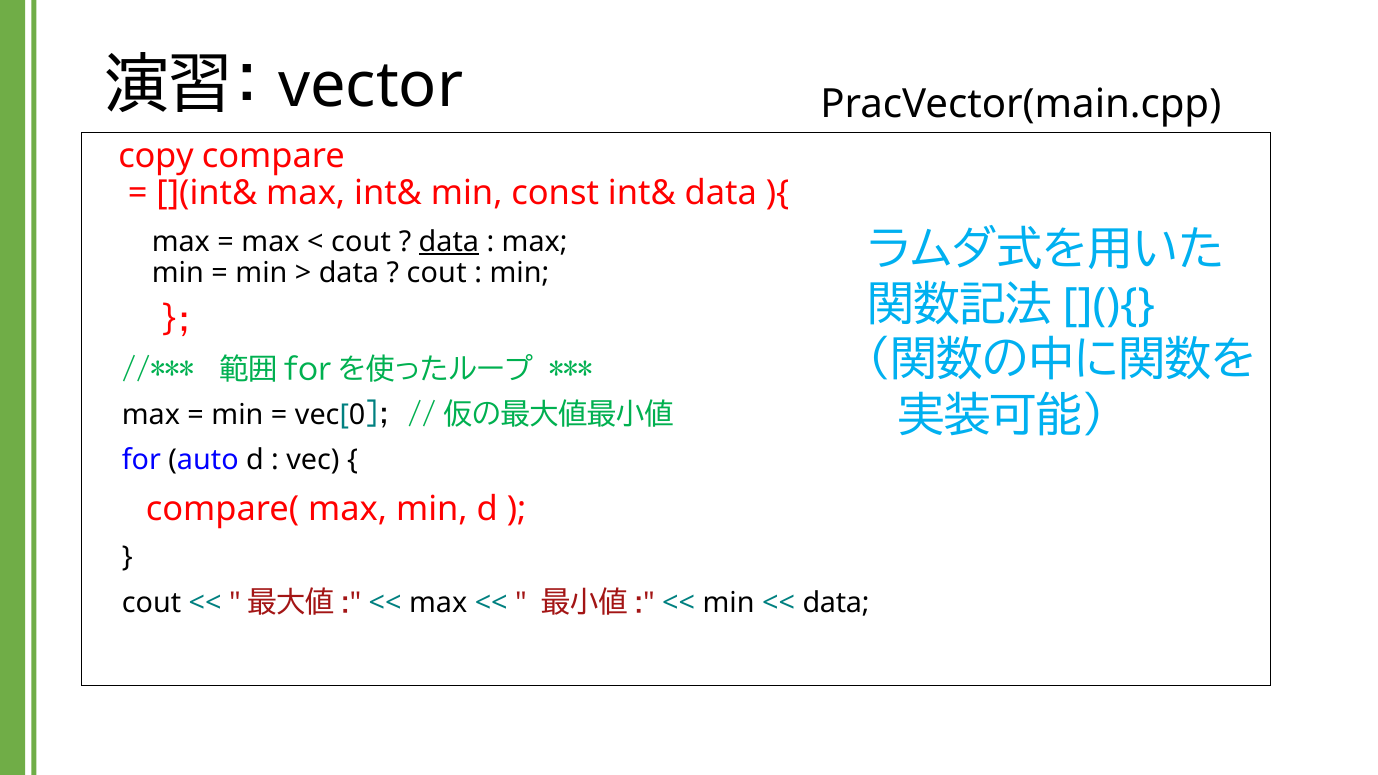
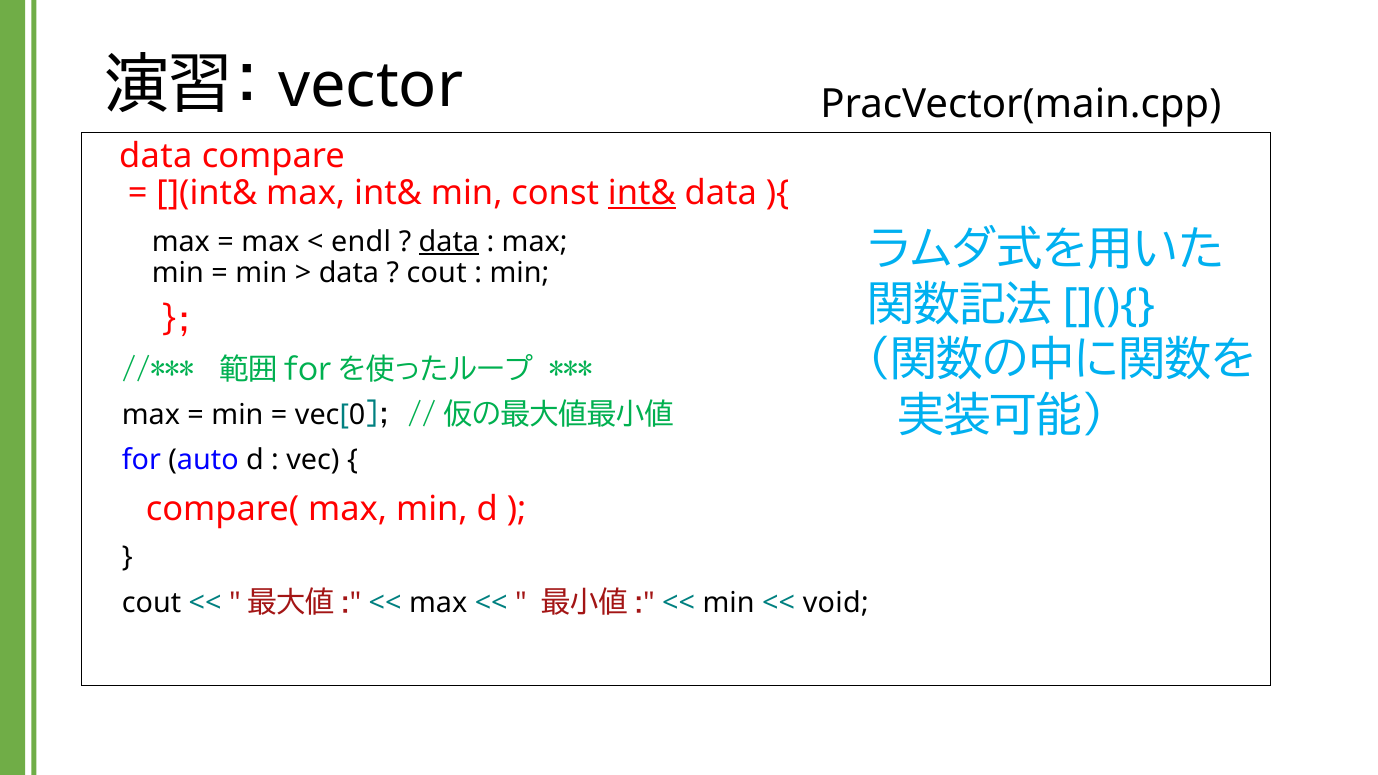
copy at (156, 156): copy -> data
int& at (642, 193) underline: none -> present
cout at (361, 242): cout -> endl
data at (836, 603): data -> void
